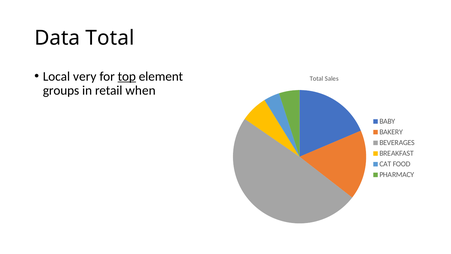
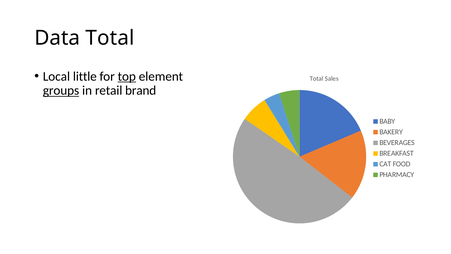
very: very -> little
groups underline: none -> present
when: when -> brand
